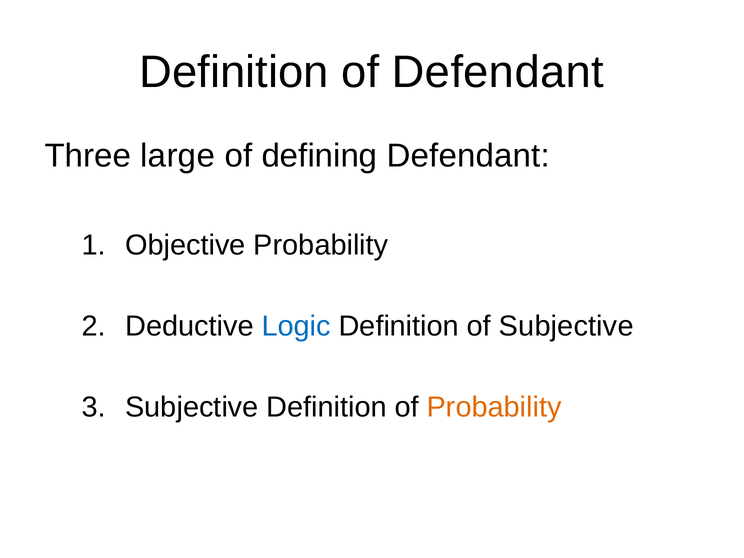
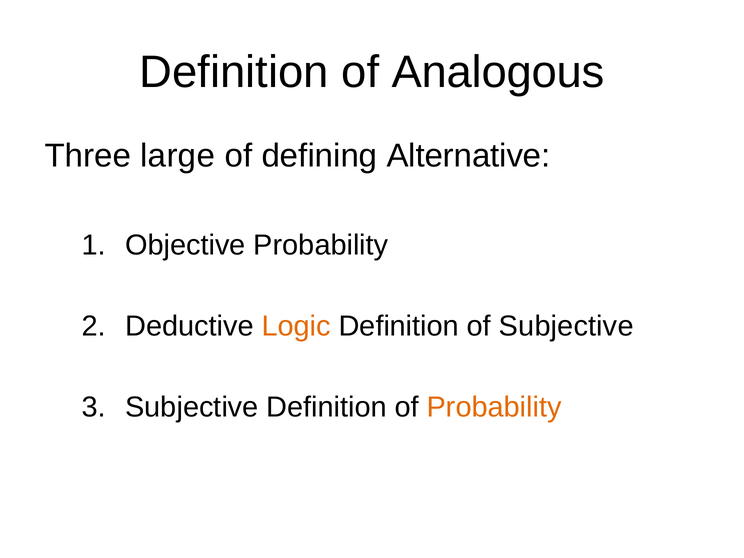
of Defendant: Defendant -> Analogous
defining Defendant: Defendant -> Alternative
Logic colour: blue -> orange
